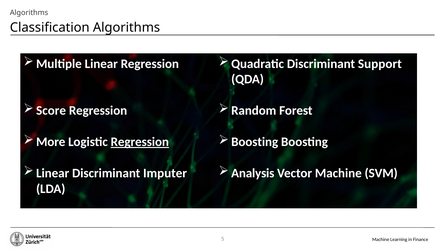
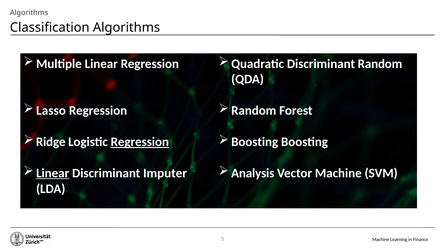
Discriminant Support: Support -> Random
Score: Score -> Lasso
More: More -> Ridge
Linear at (53, 173) underline: none -> present
